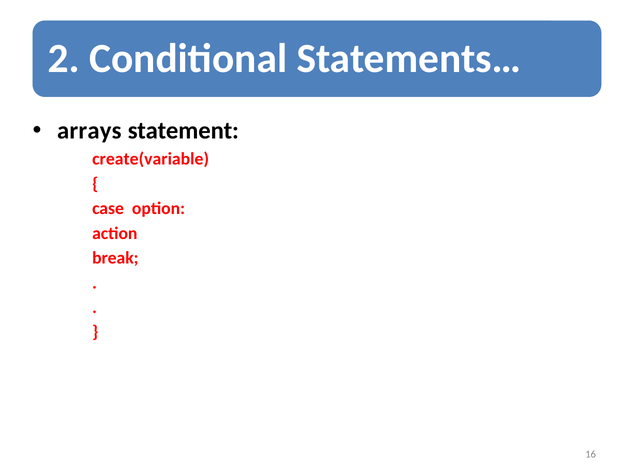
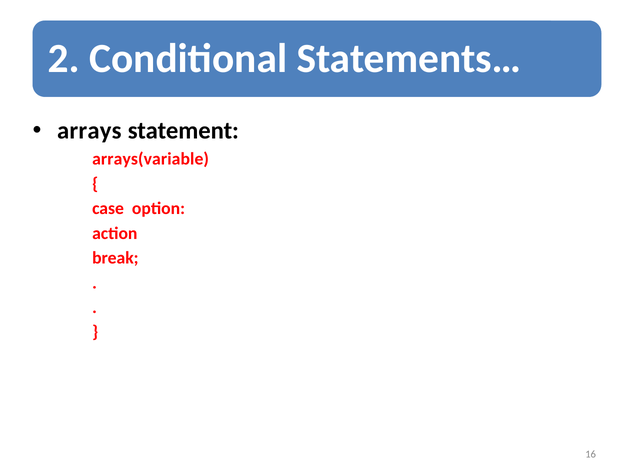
create(variable: create(variable -> arrays(variable
